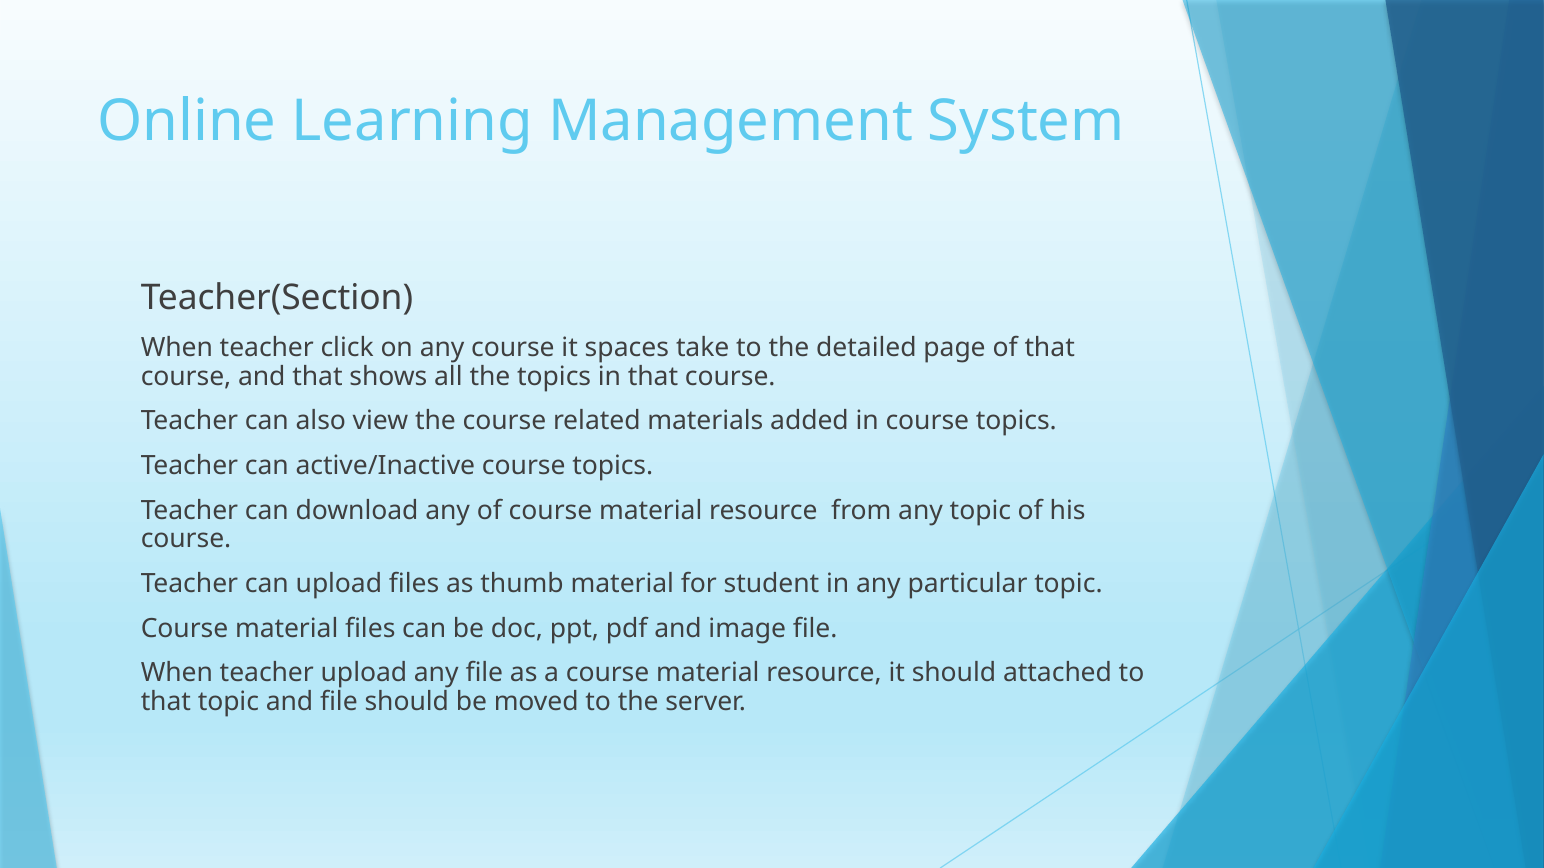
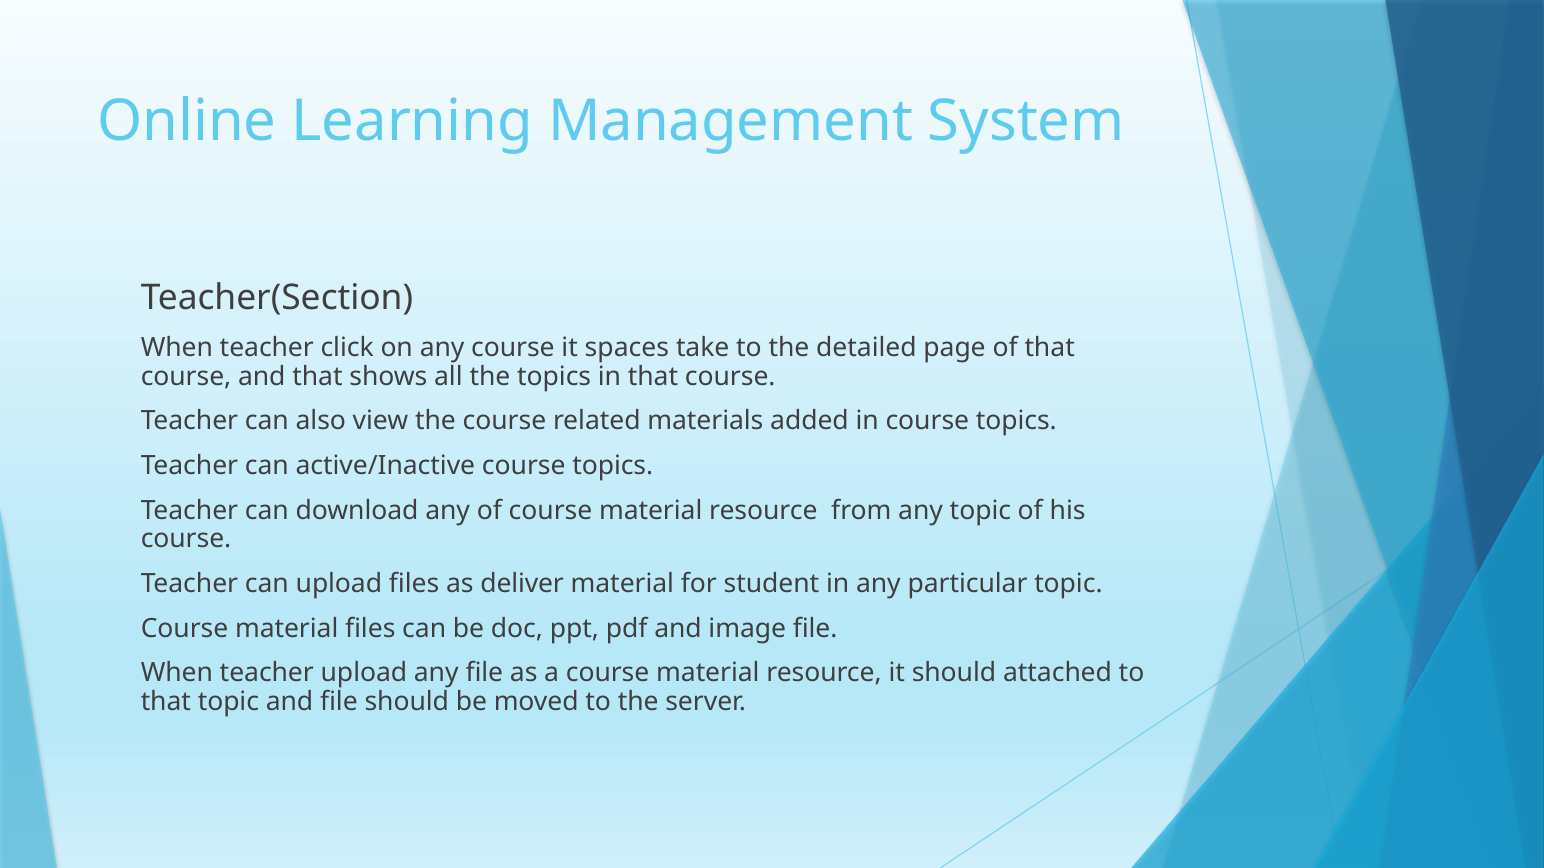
thumb: thumb -> deliver
